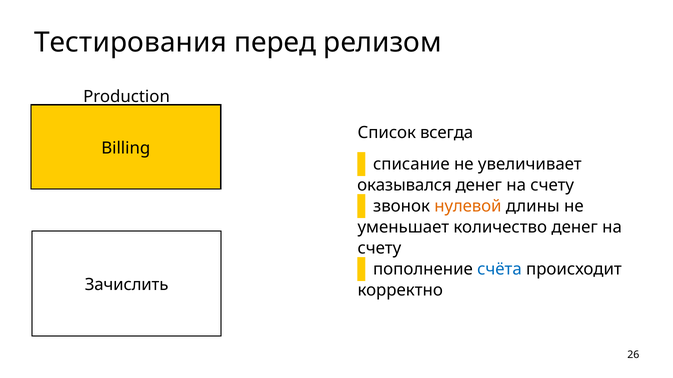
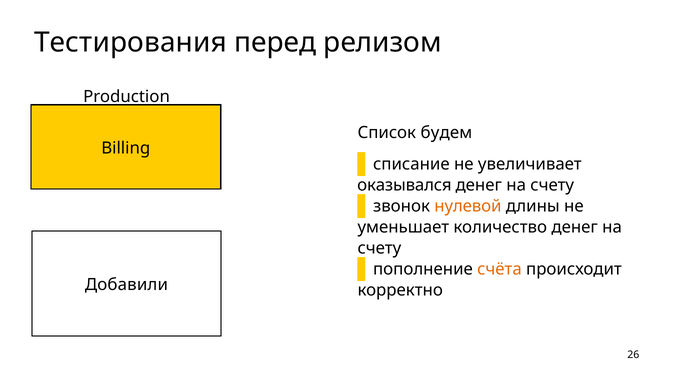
всегда: всегда -> будем
счёта colour: blue -> orange
Зачислить: Зачислить -> Добавили
